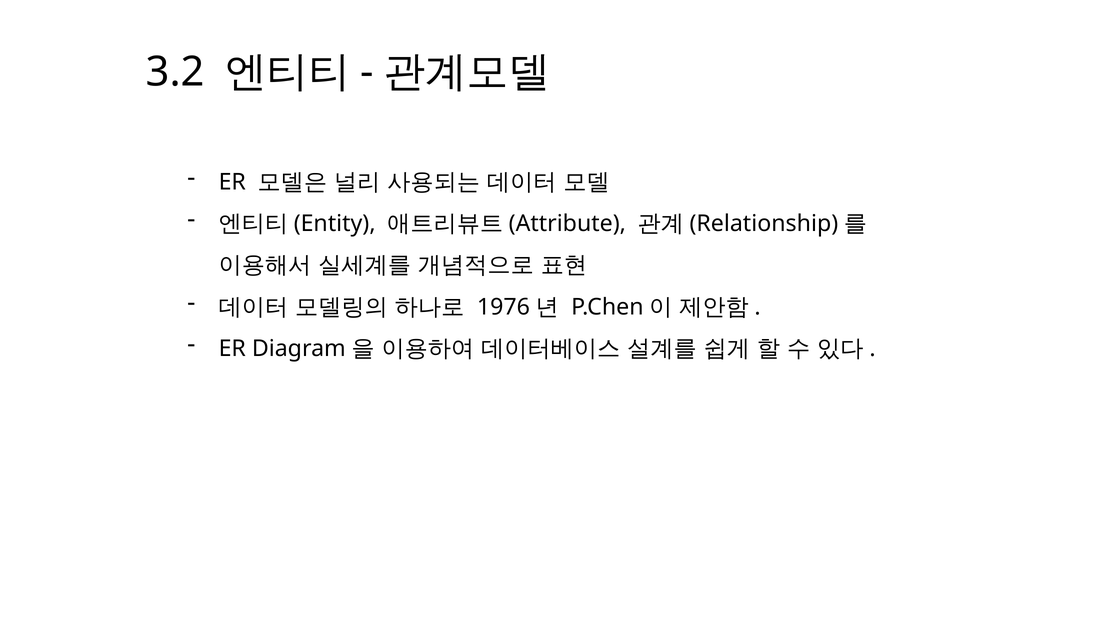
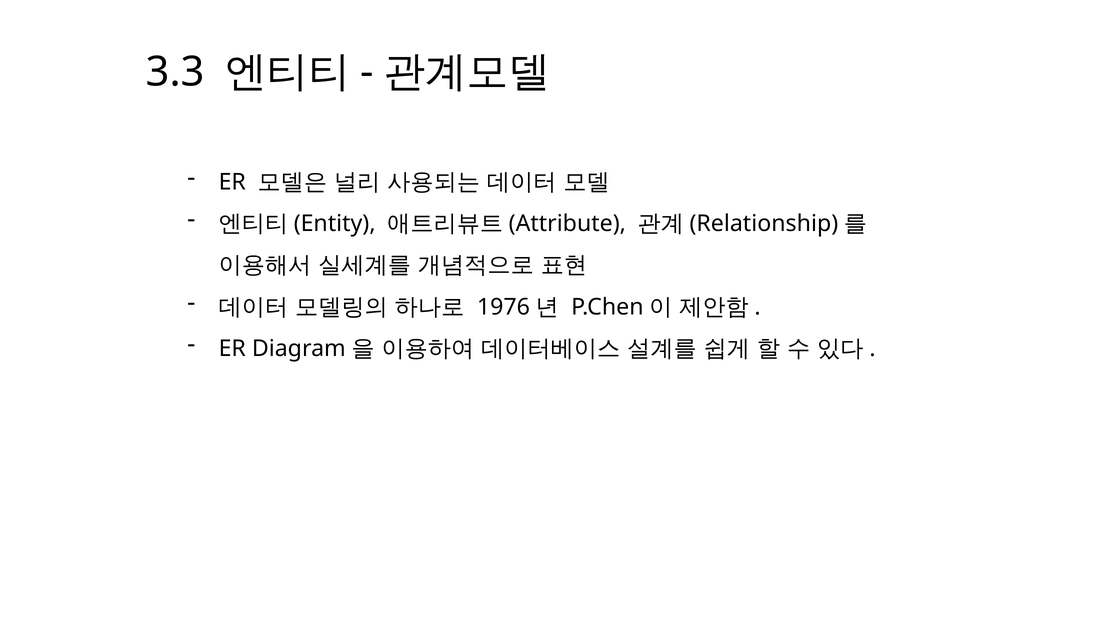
3.2: 3.2 -> 3.3
